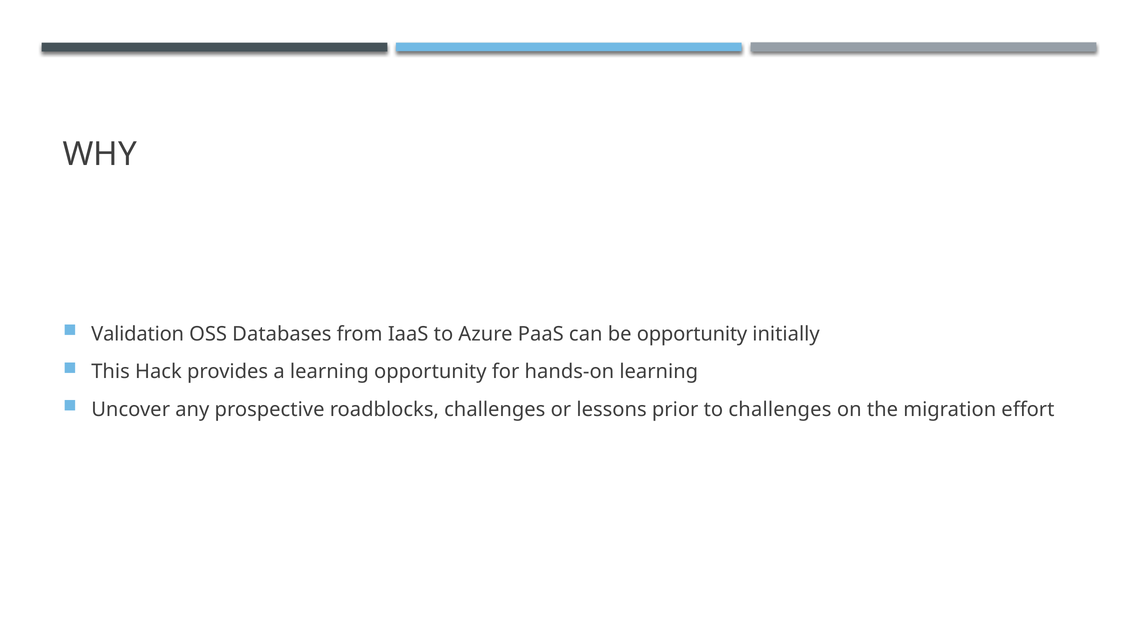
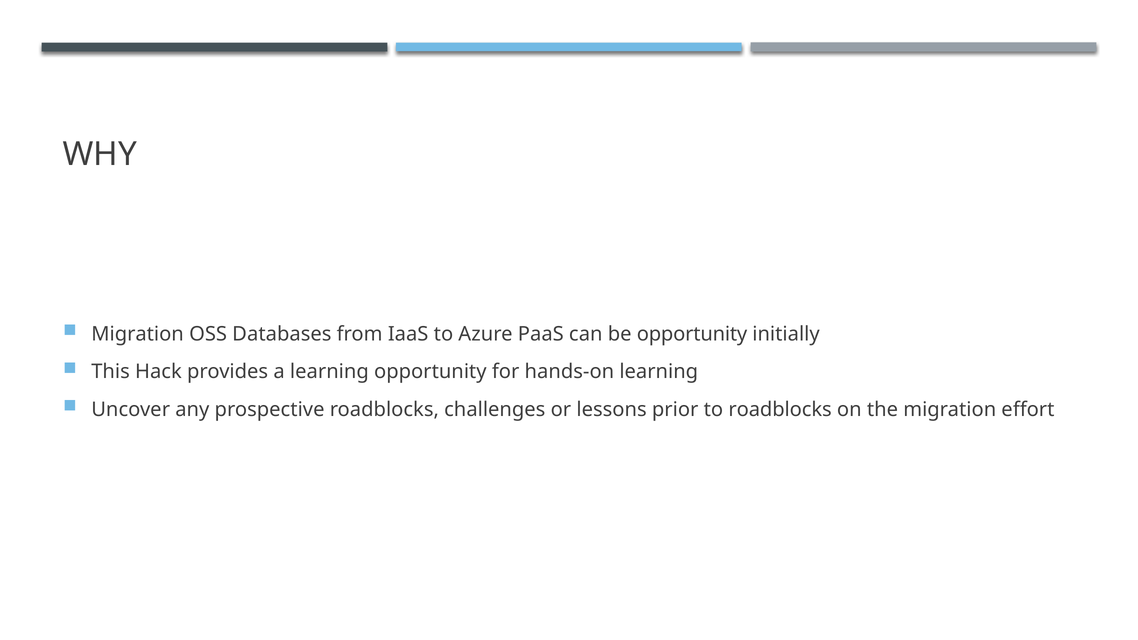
Validation at (138, 334): Validation -> Migration
to challenges: challenges -> roadblocks
